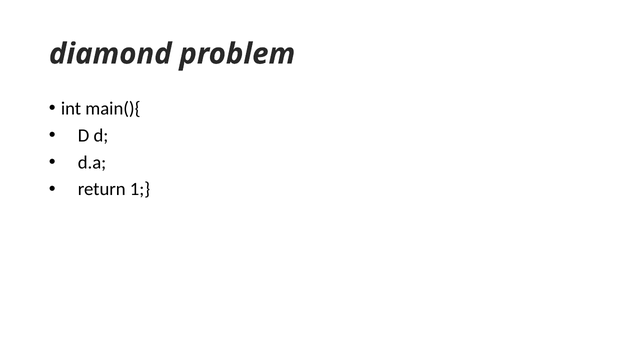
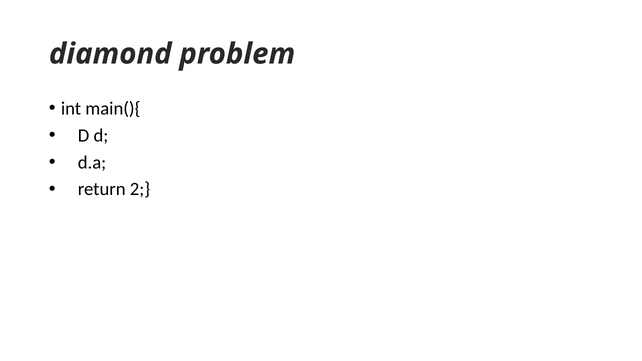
1: 1 -> 2
